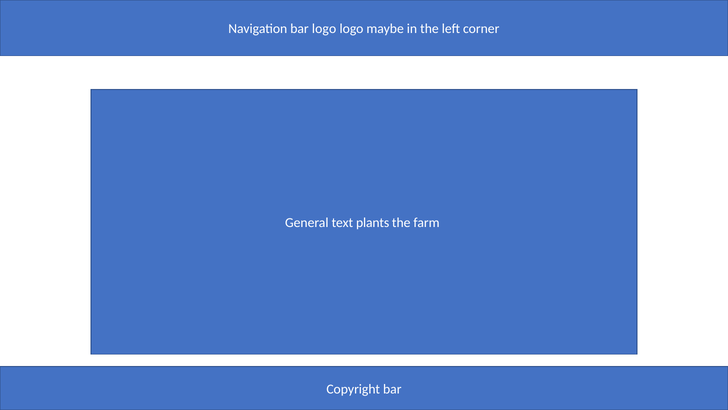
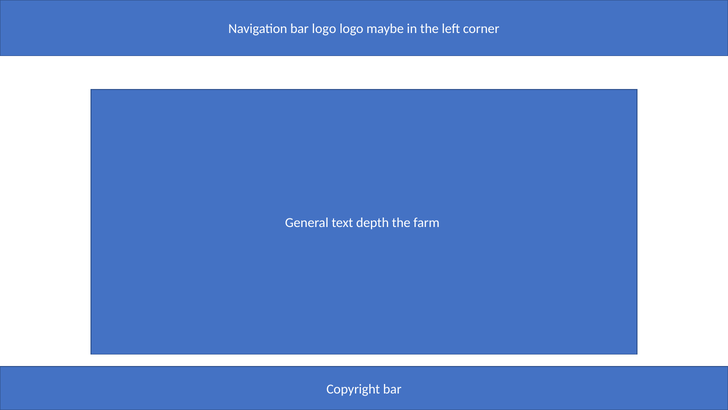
plants: plants -> depth
